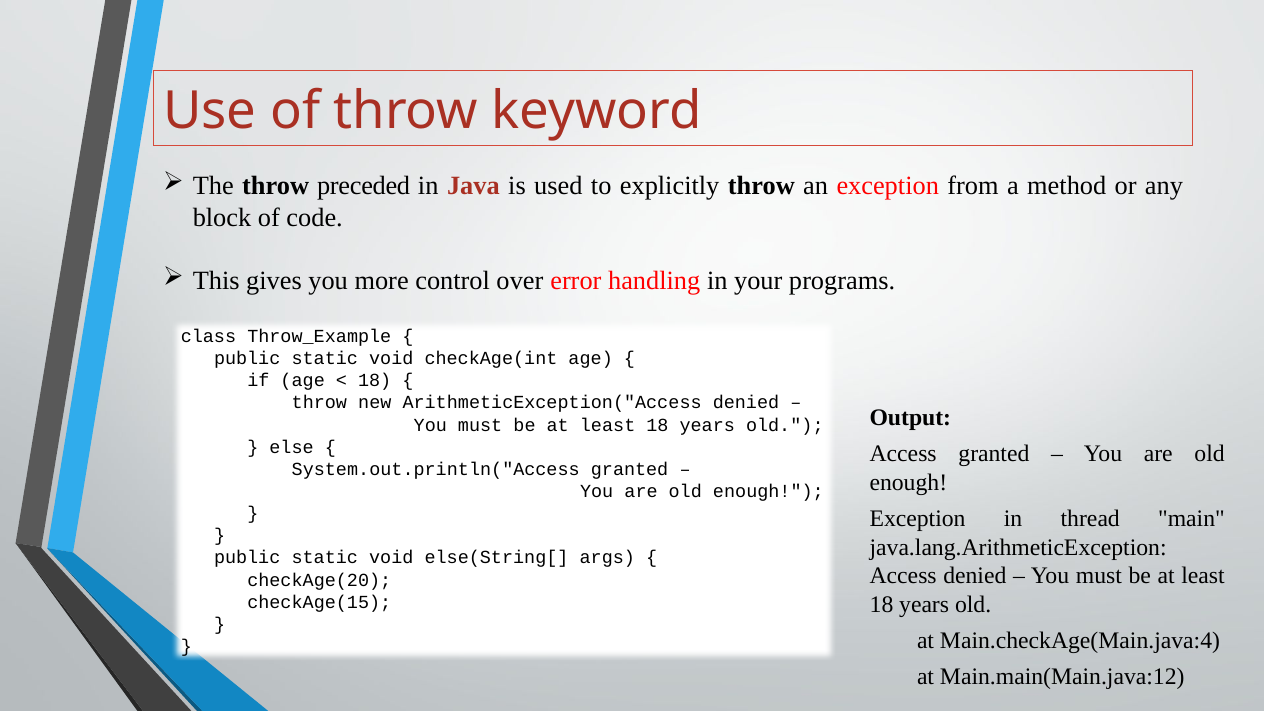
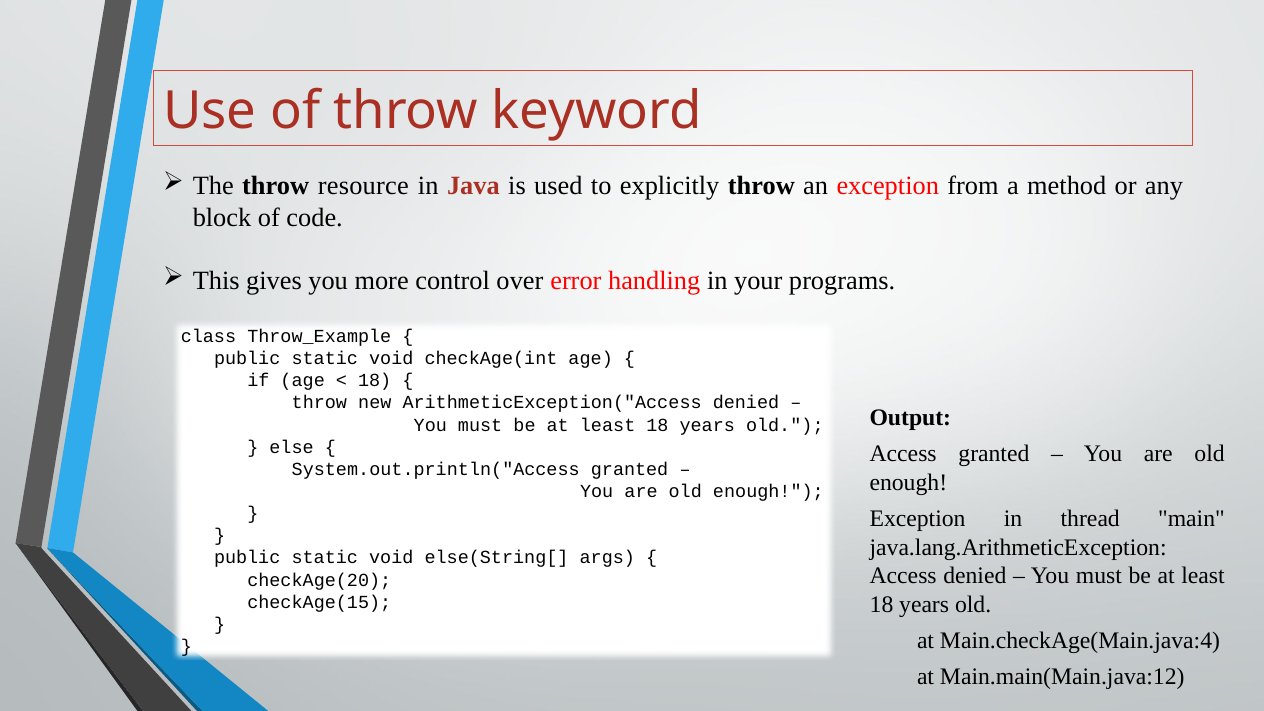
preceded: preceded -> resource
